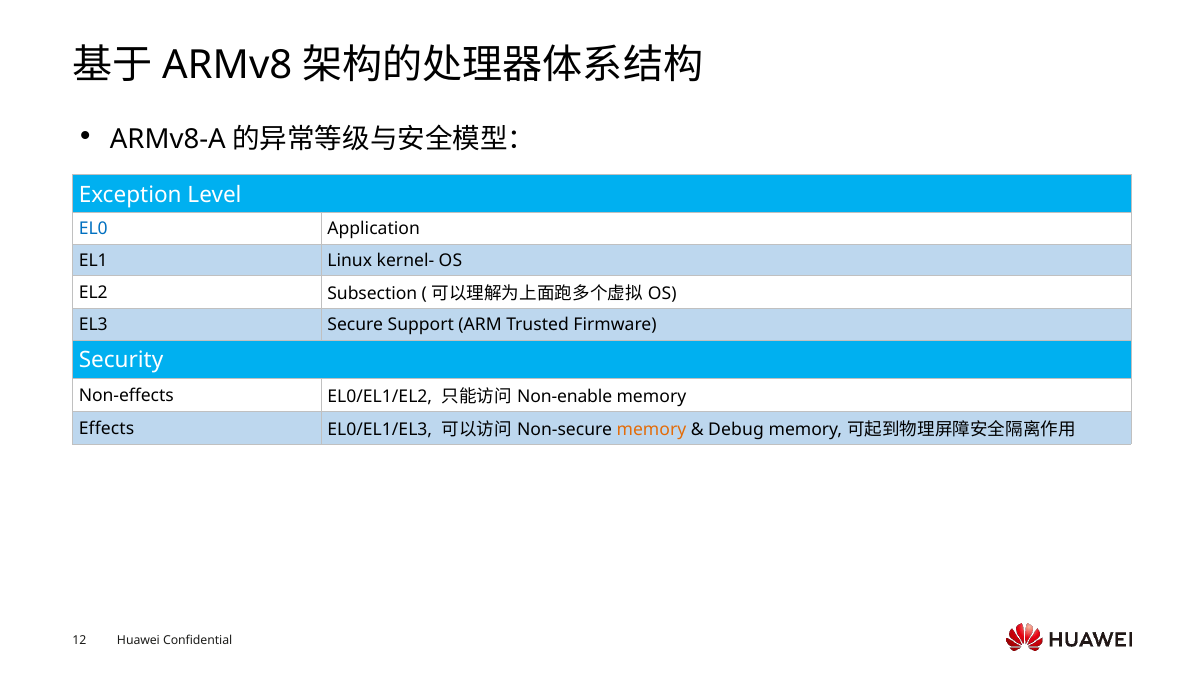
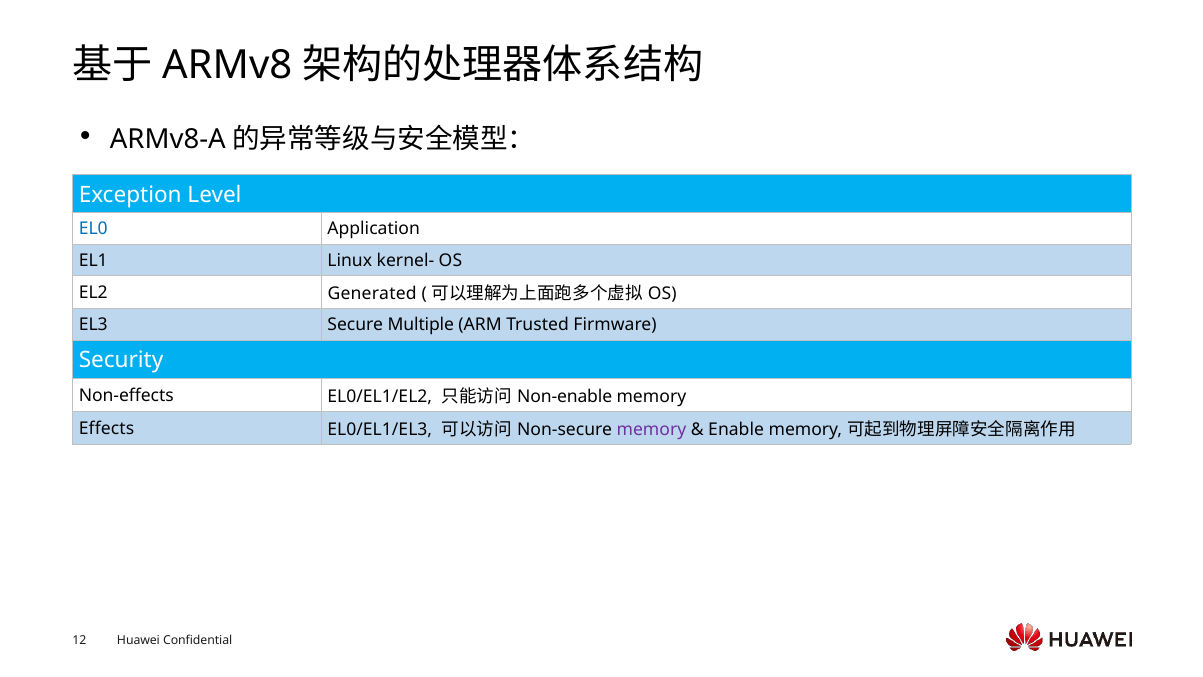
Subsection: Subsection -> Generated
Support: Support -> Multiple
memory at (651, 429) colour: orange -> purple
Debug: Debug -> Enable
